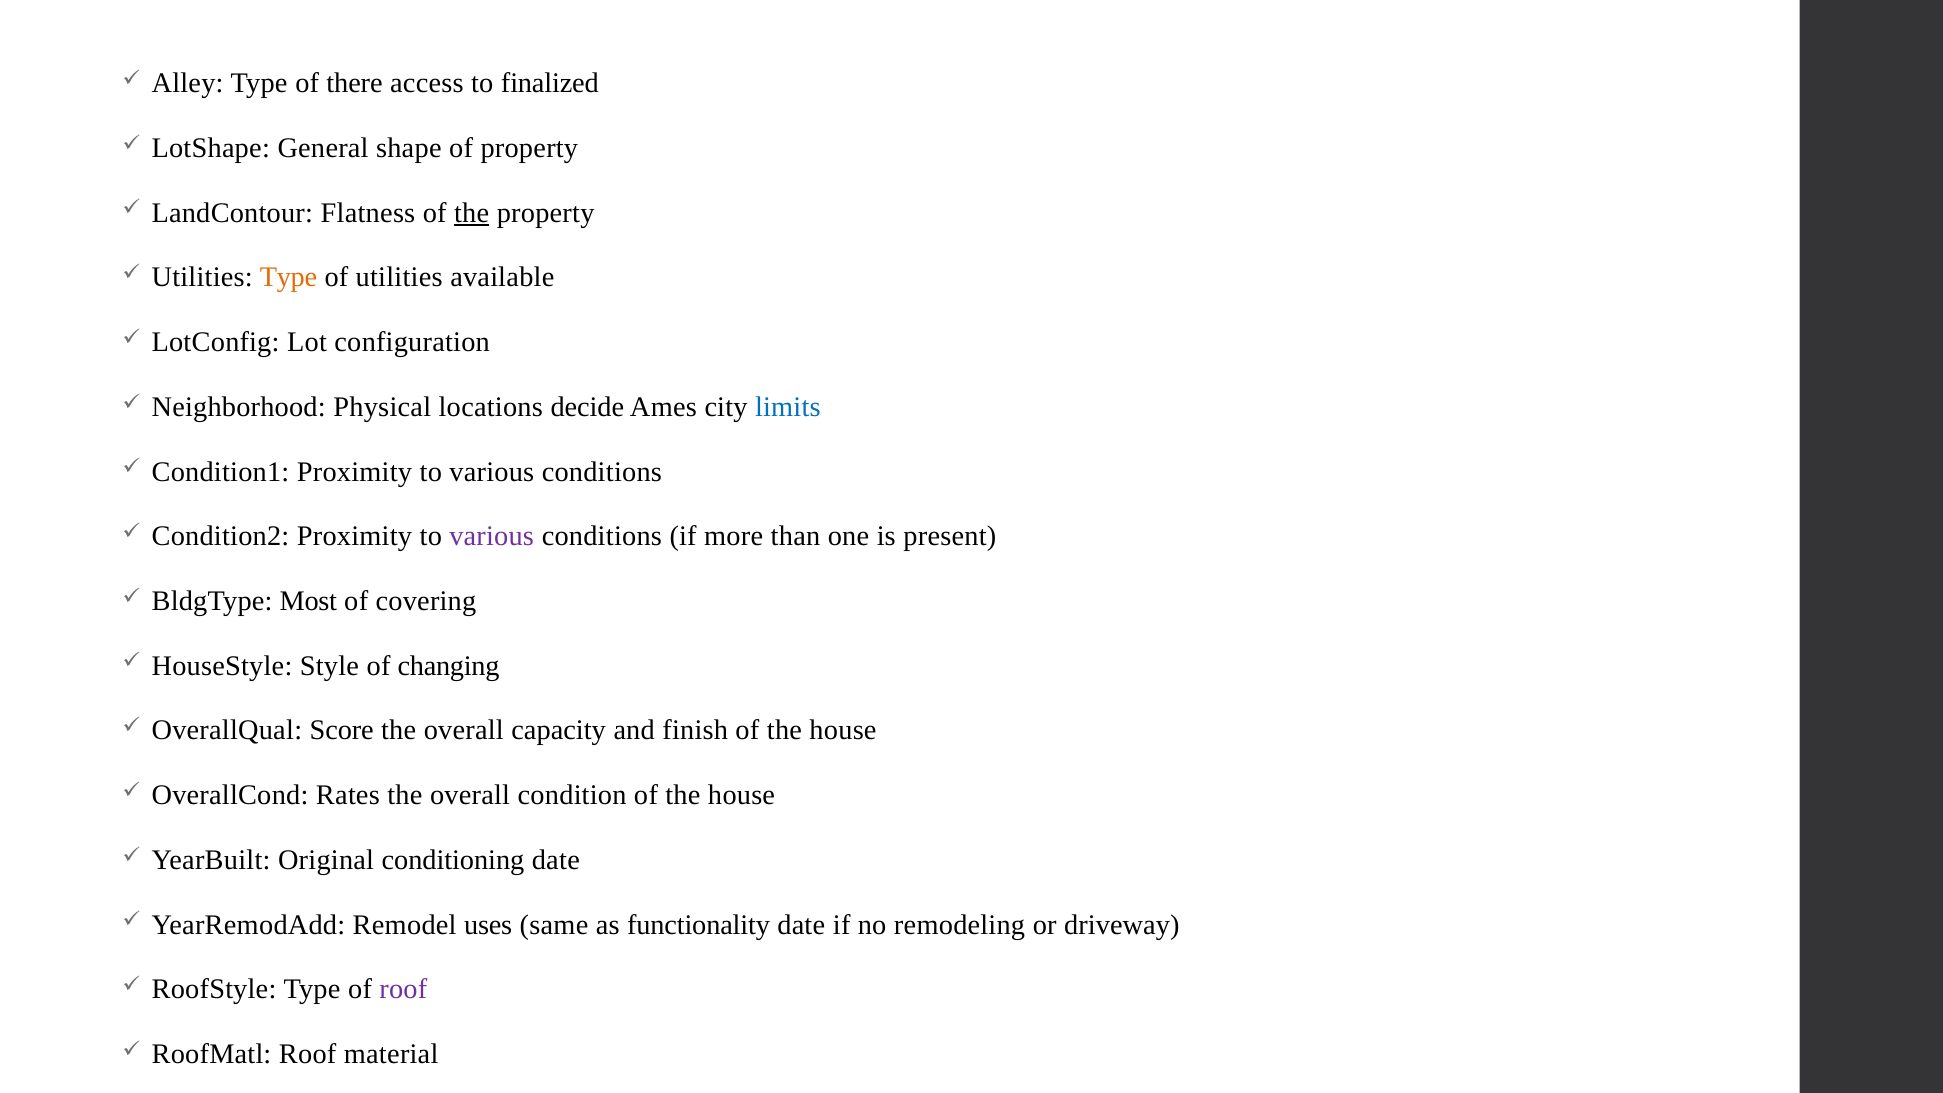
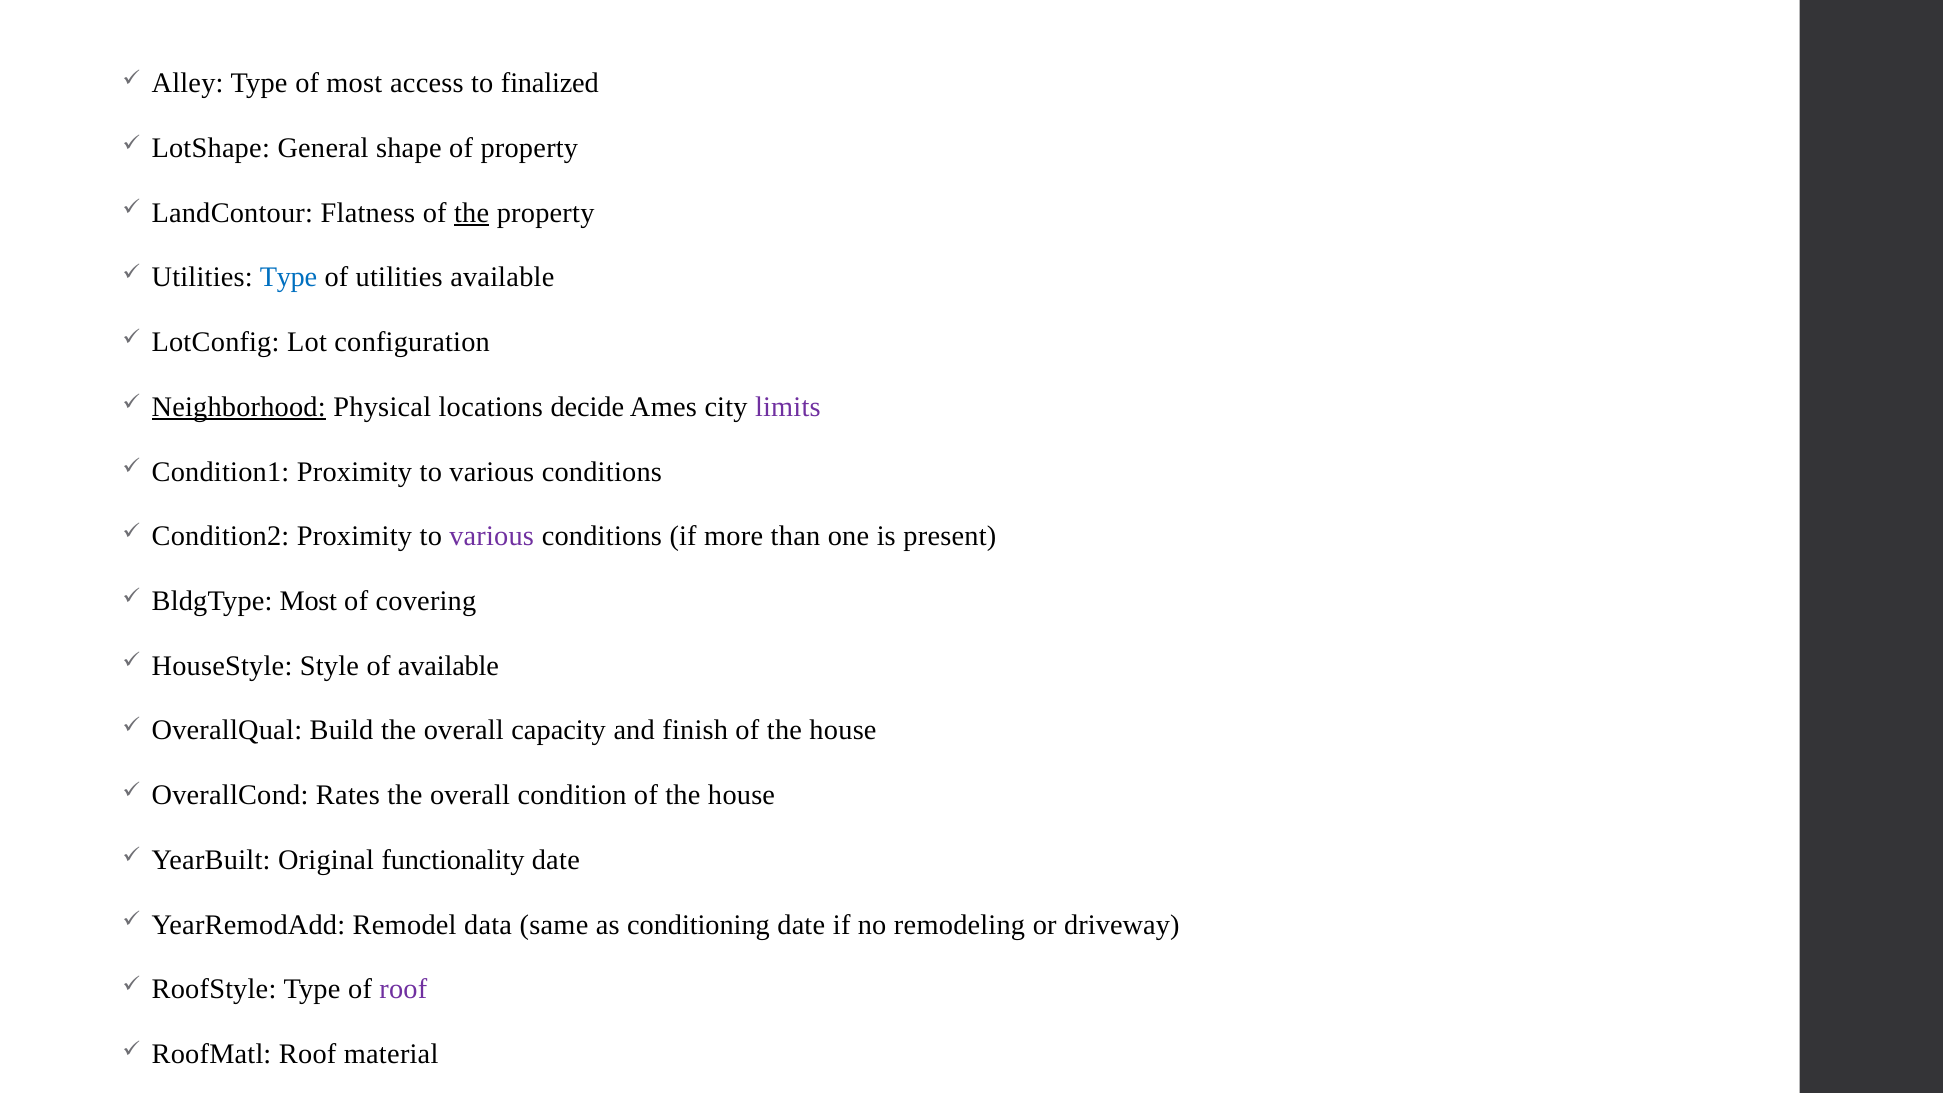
of there: there -> most
Type at (288, 278) colour: orange -> blue
Neighborhood underline: none -> present
limits colour: blue -> purple
of changing: changing -> available
Score: Score -> Build
conditioning: conditioning -> functionality
uses: uses -> data
functionality: functionality -> conditioning
